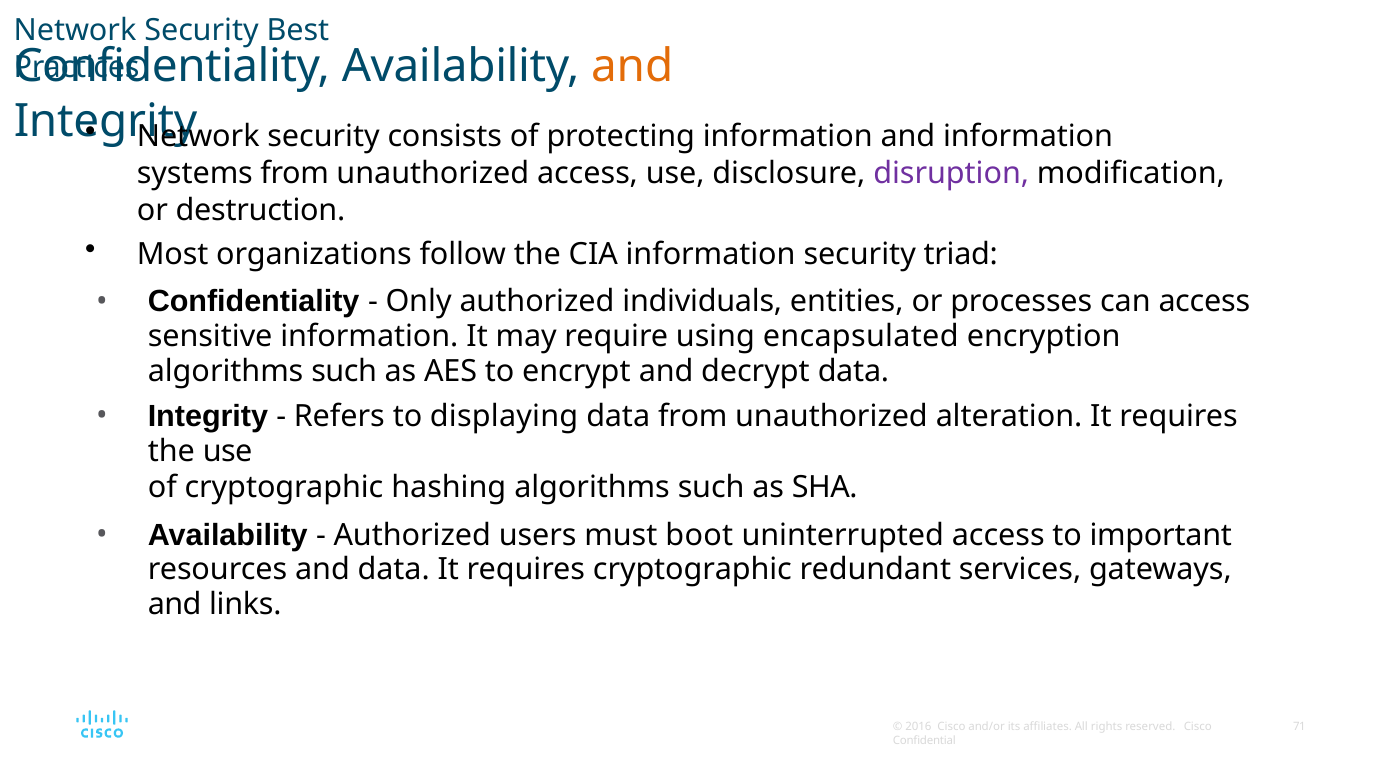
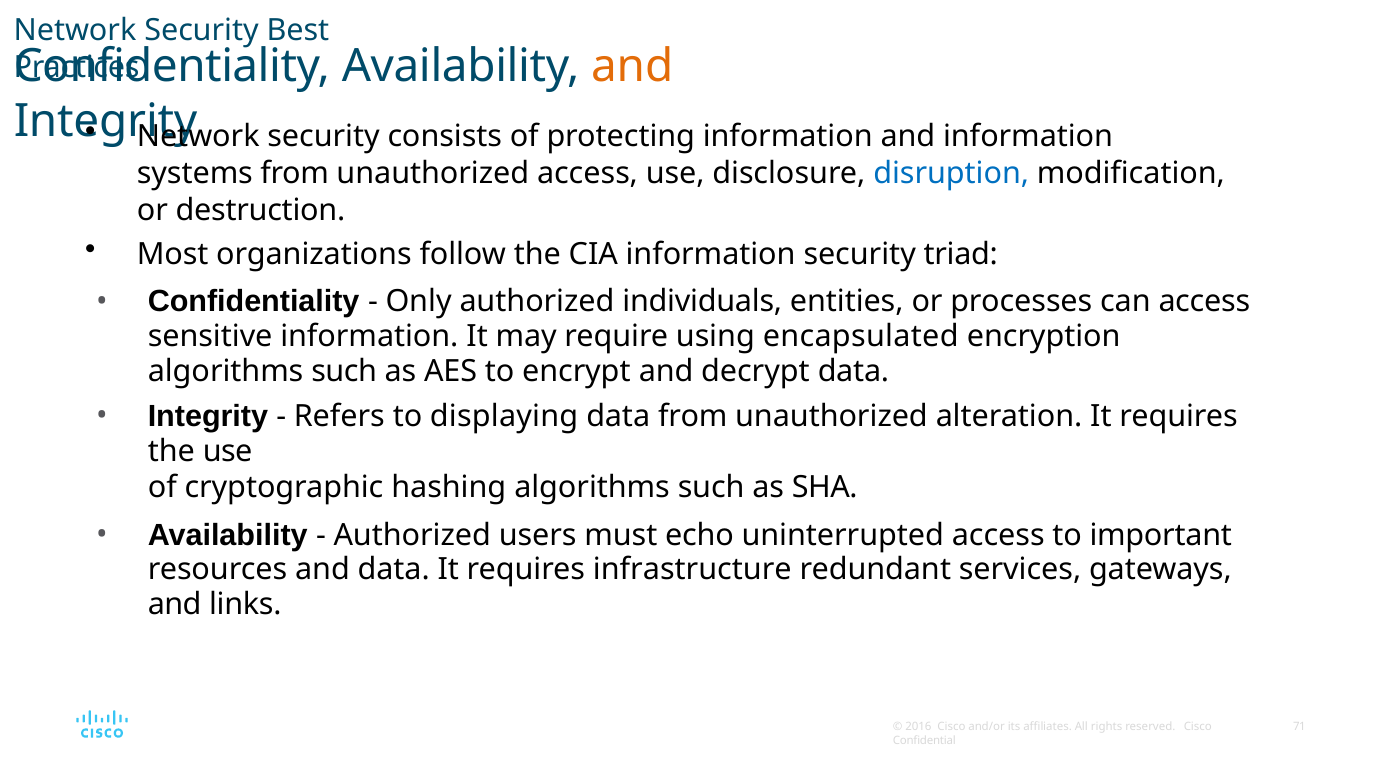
disruption colour: purple -> blue
boot: boot -> echo
requires cryptographic: cryptographic -> infrastructure
